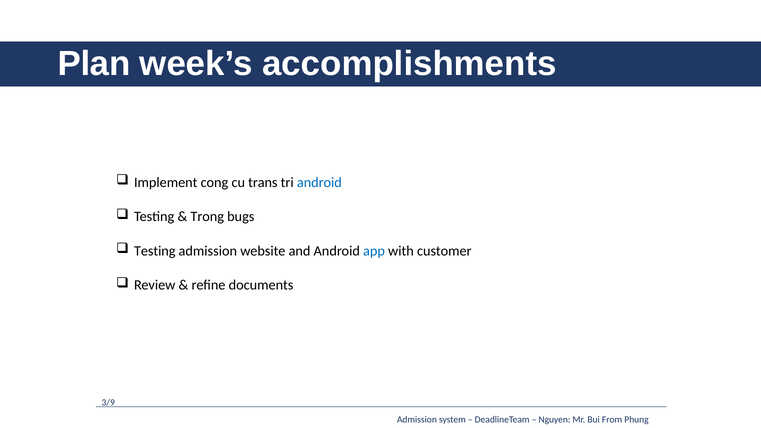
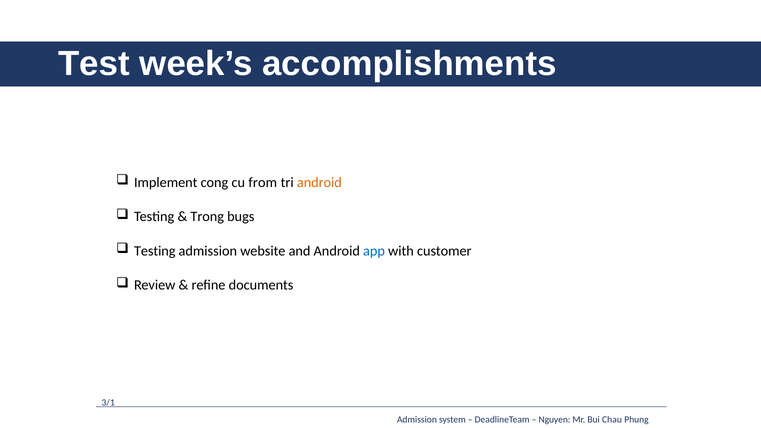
Plan: Plan -> Test
trans: trans -> from
android at (319, 182) colour: blue -> orange
3/9: 3/9 -> 3/1
From: From -> Chau
